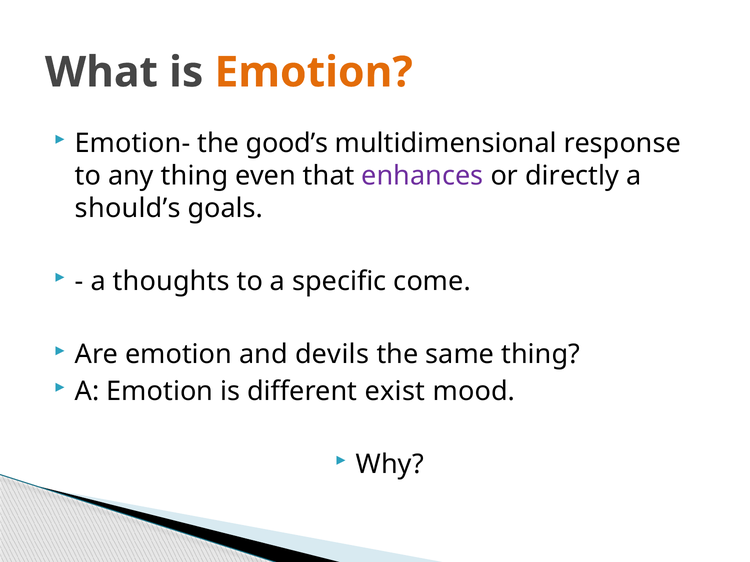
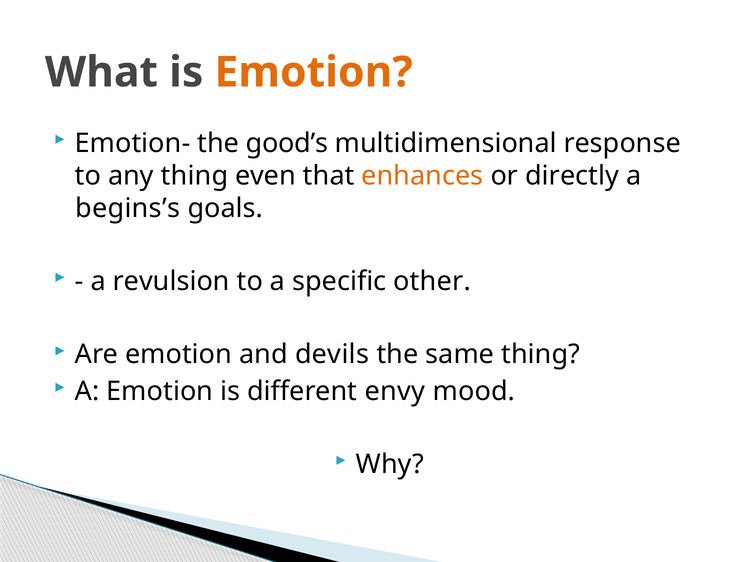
enhances colour: purple -> orange
should’s: should’s -> begins’s
thoughts: thoughts -> revulsion
come: come -> other
exist: exist -> envy
